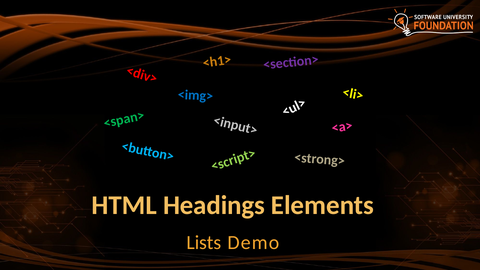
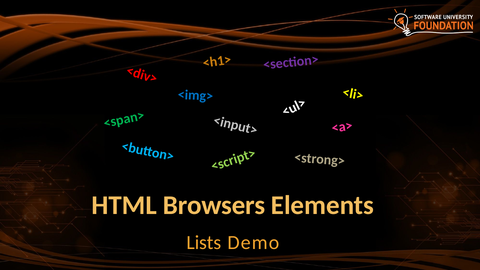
Headings: Headings -> Browsers
